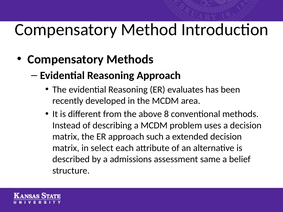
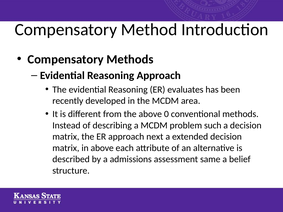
8: 8 -> 0
uses: uses -> such
such: such -> next
in select: select -> above
